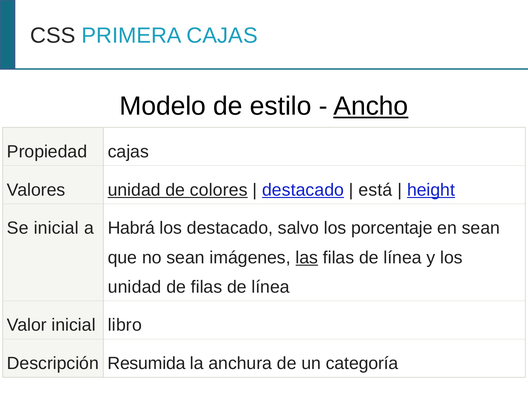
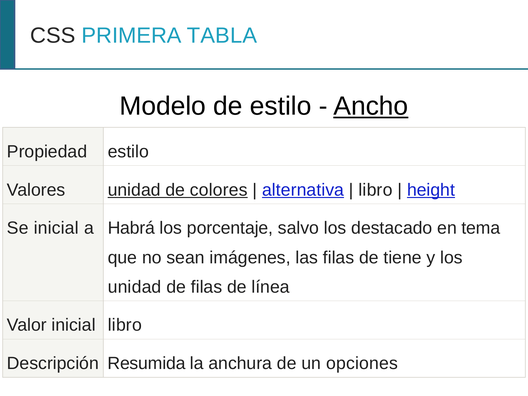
PRIMERA CAJAS: CAJAS -> TABLA
Propiedad cajas: cajas -> estilo
destacado at (303, 190): destacado -> alternativa
está at (376, 190): está -> libro
los destacado: destacado -> porcentaje
porcentaje: porcentaje -> destacado
en sean: sean -> tema
las underline: present -> none
línea at (403, 258): línea -> tiene
categoría: categoría -> opciones
